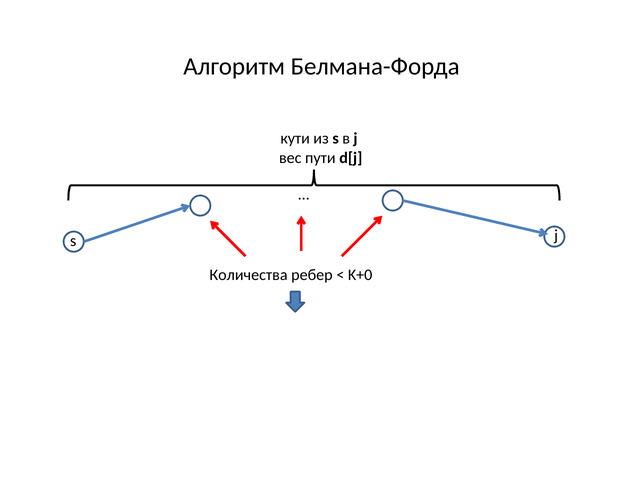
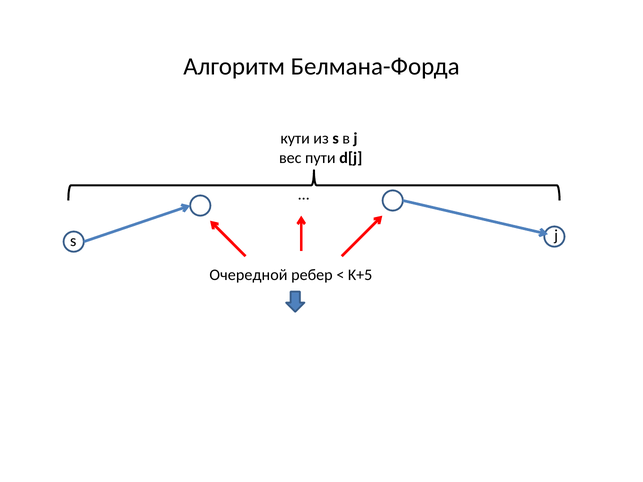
Количества: Количества -> Очередной
K+0: K+0 -> K+5
